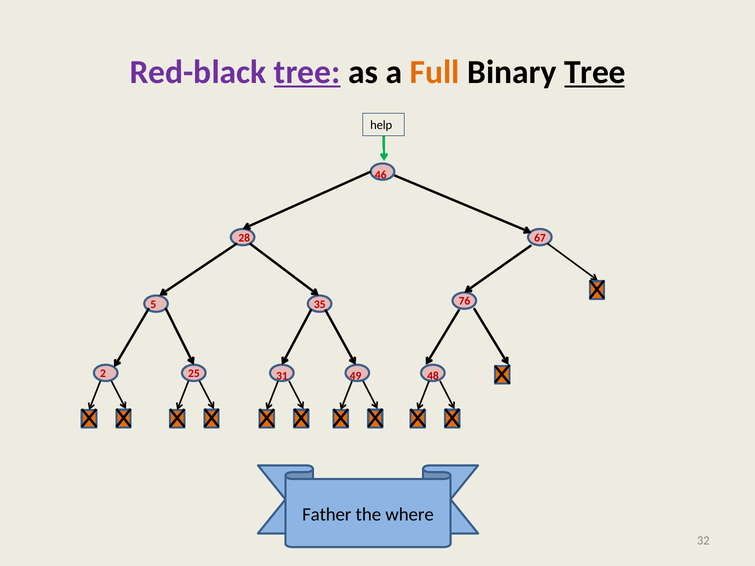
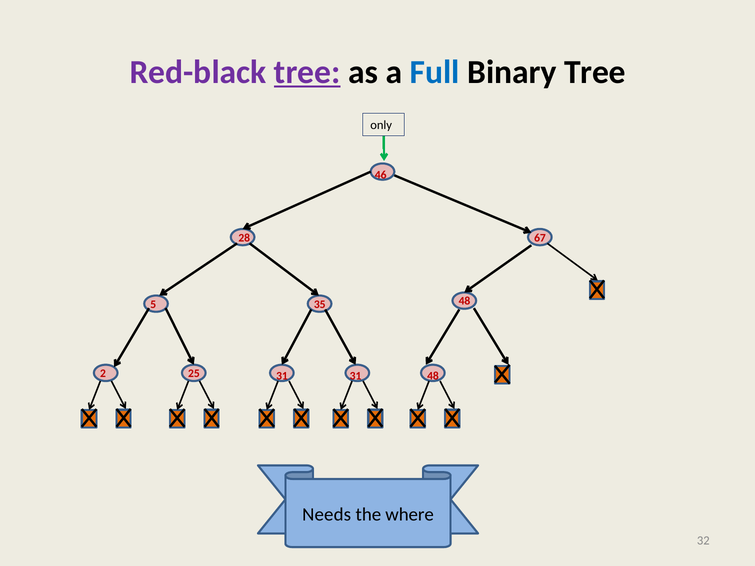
Full colour: orange -> blue
Tree at (595, 72) underline: present -> none
help: help -> only
35 76: 76 -> 48
31 49: 49 -> 31
Father: Father -> Needs
